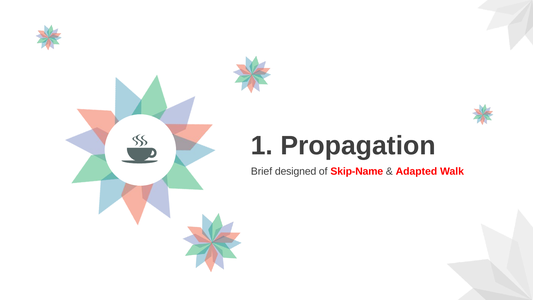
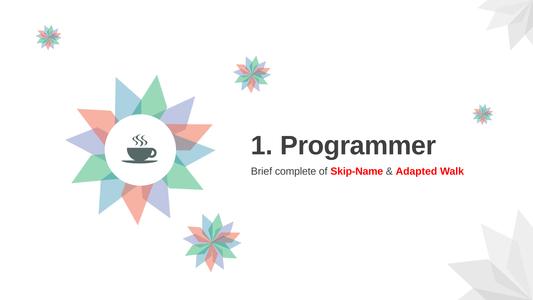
Propagation: Propagation -> Programmer
designed: designed -> complete
